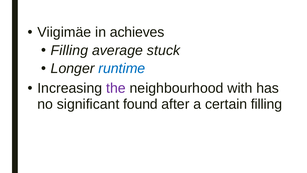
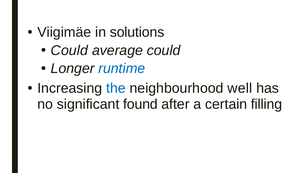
achieves: achieves -> solutions
Filling at (69, 50): Filling -> Could
average stuck: stuck -> could
the colour: purple -> blue
with: with -> well
